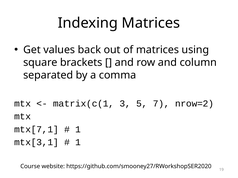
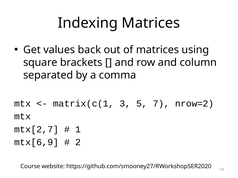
mtx[7,1: mtx[7,1 -> mtx[2,7
mtx[3,1: mtx[3,1 -> mtx[6,9
1 at (78, 143): 1 -> 2
